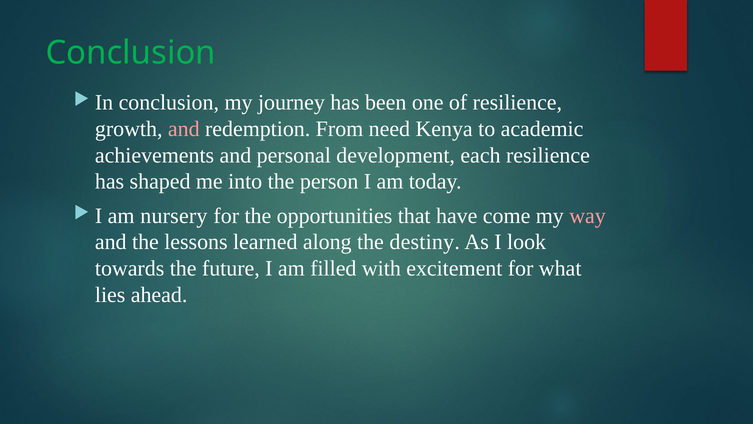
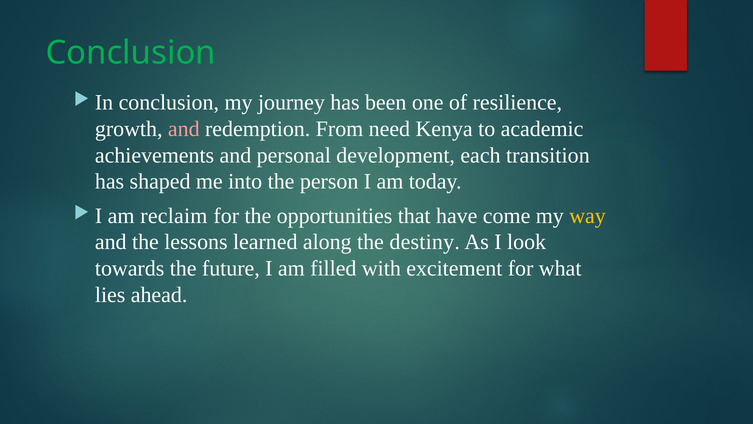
each resilience: resilience -> transition
nursery: nursery -> reclaim
way colour: pink -> yellow
